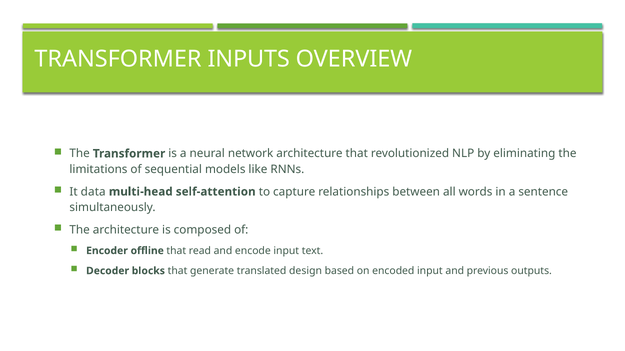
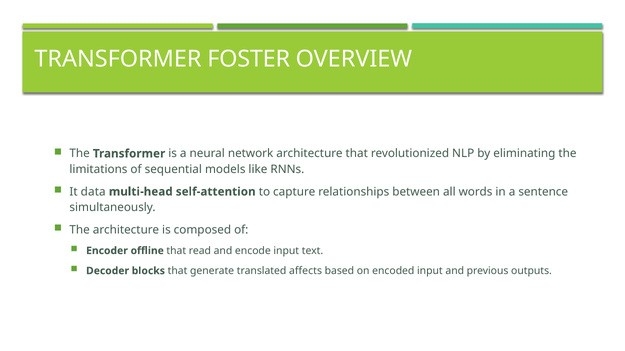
INPUTS: INPUTS -> FOSTER
design: design -> affects
